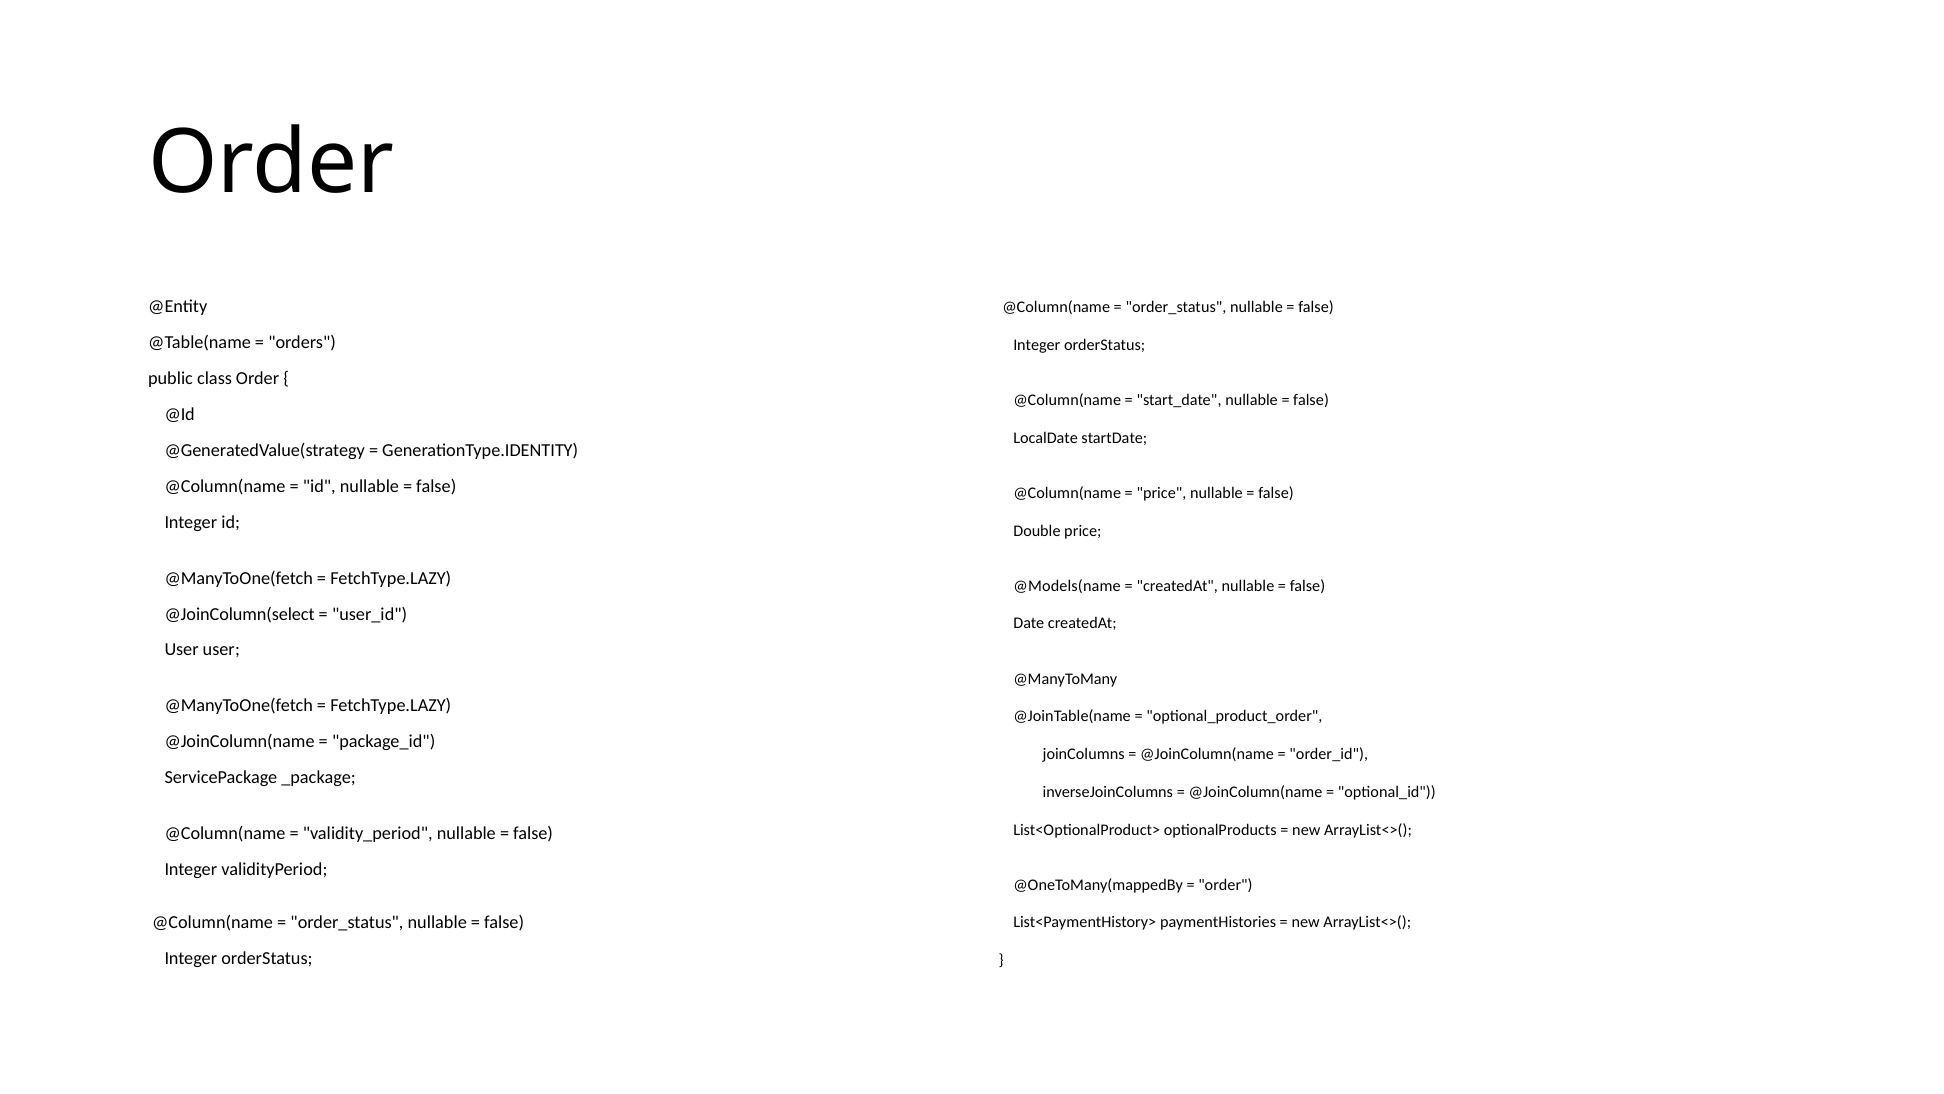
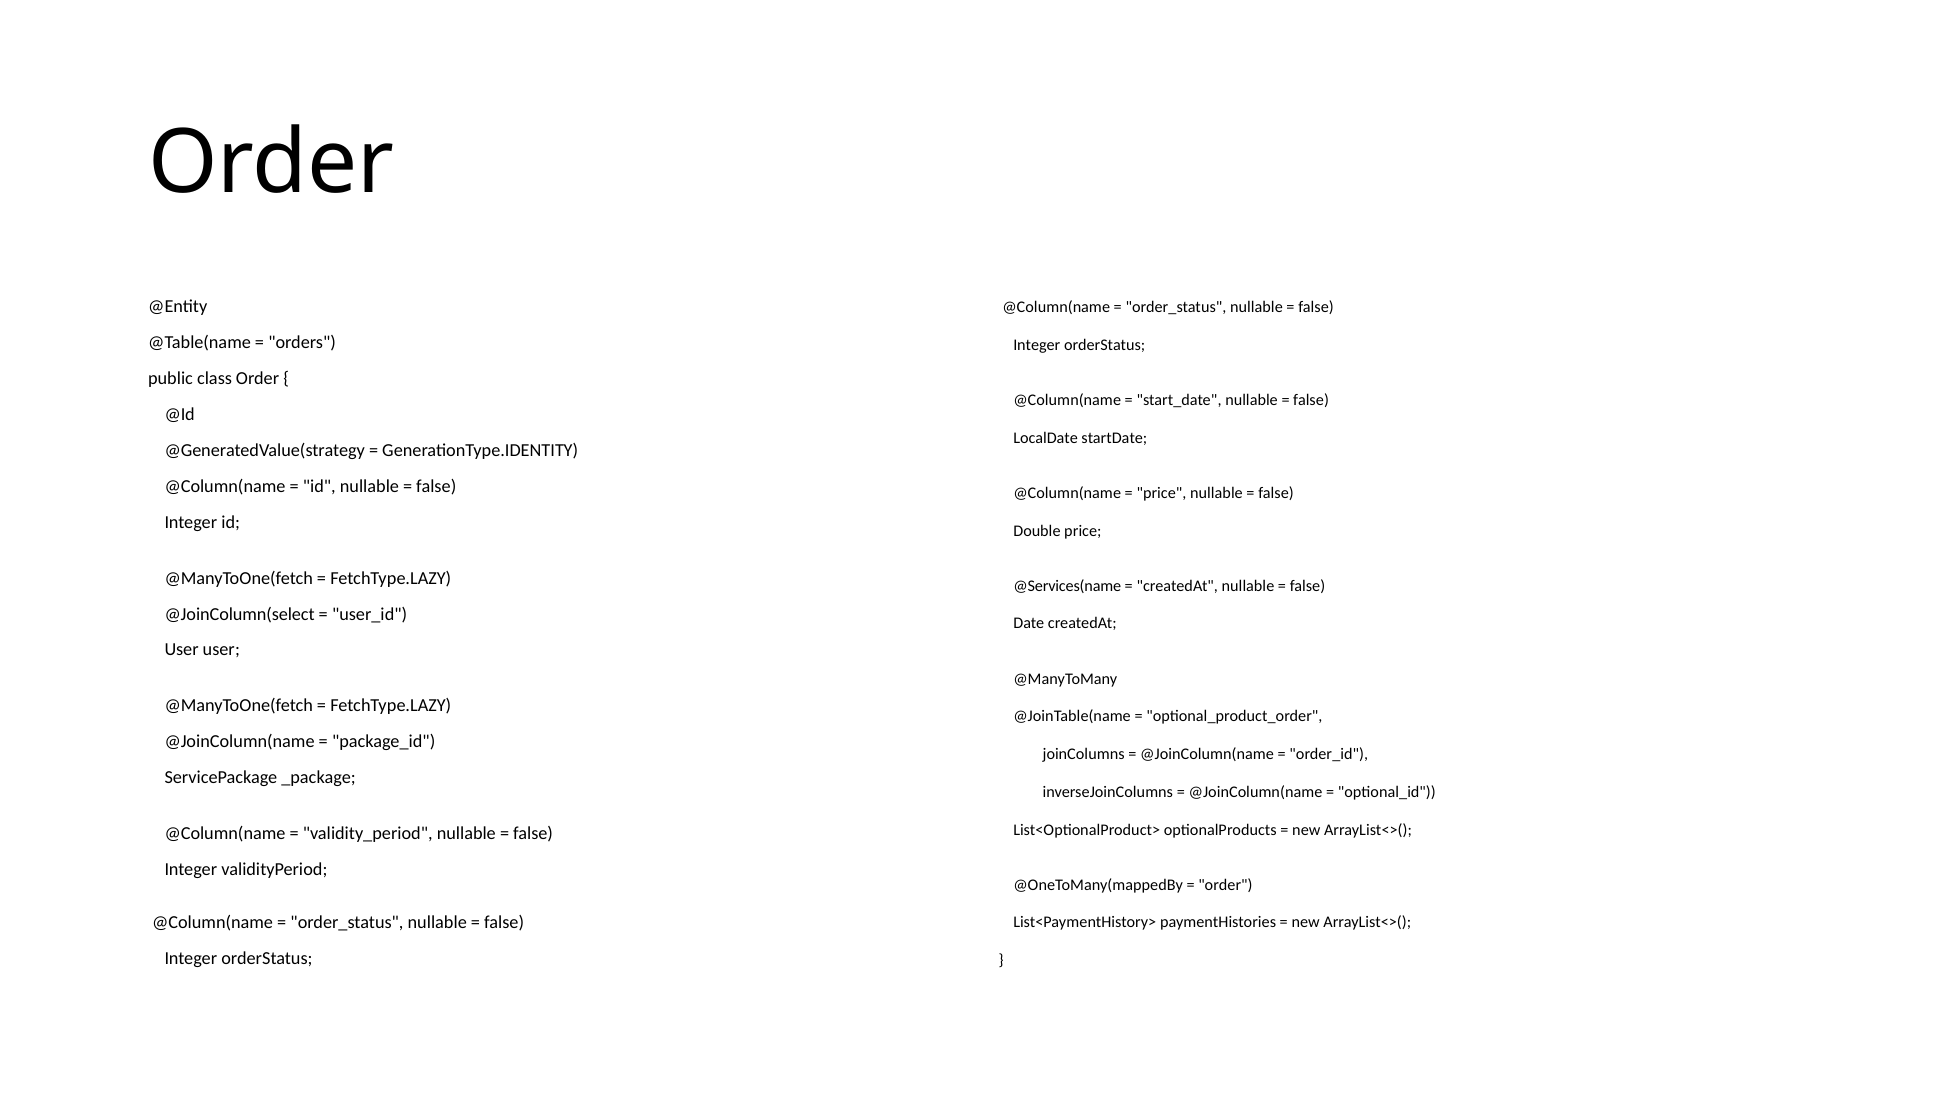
@Models(name: @Models(name -> @Services(name
